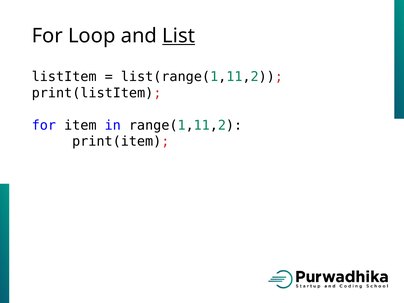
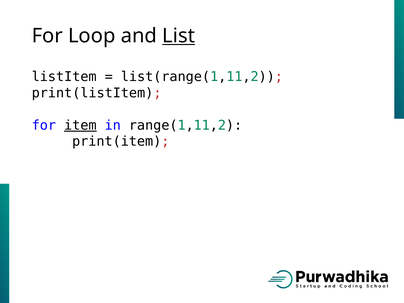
item underline: none -> present
